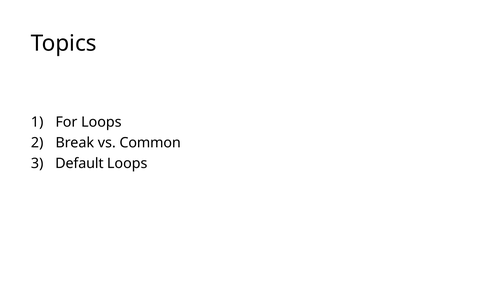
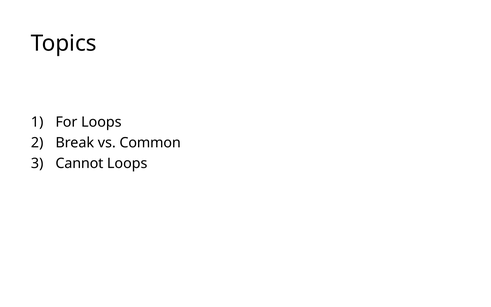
Default: Default -> Cannot
